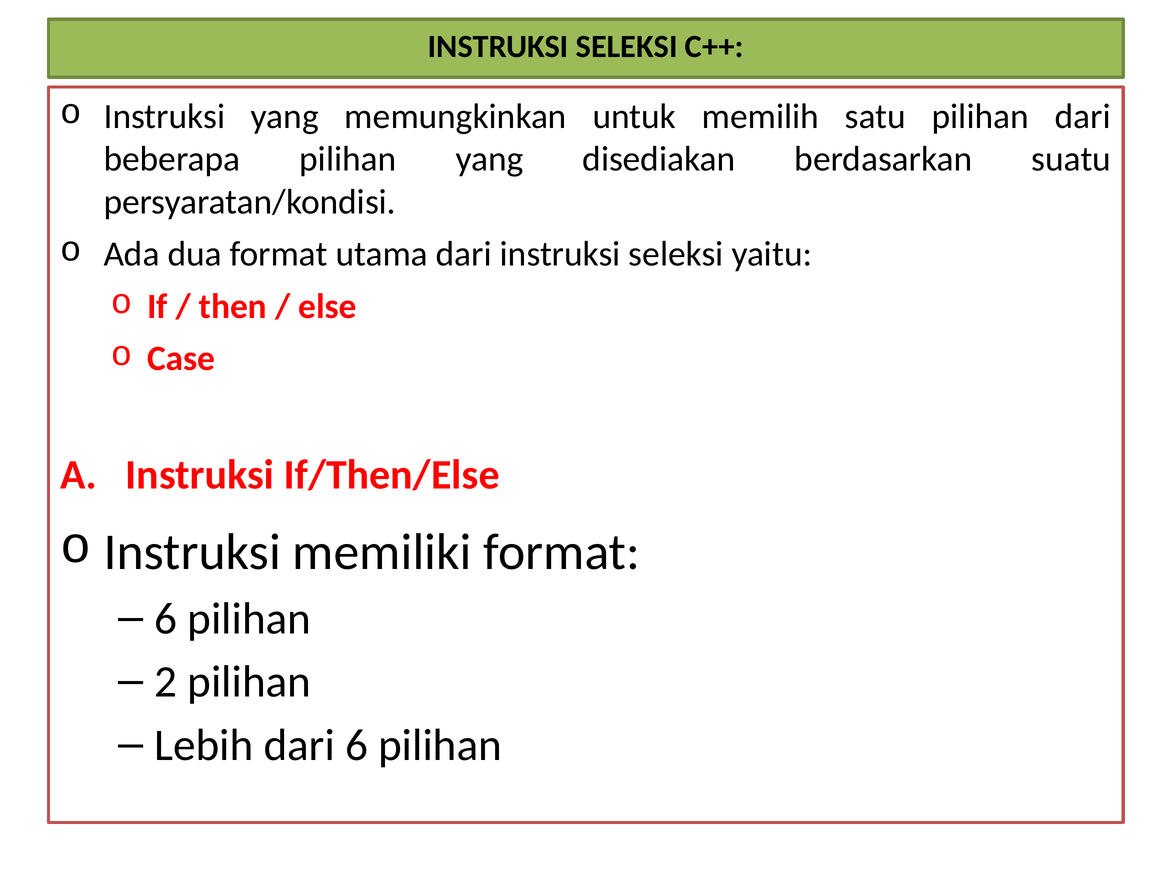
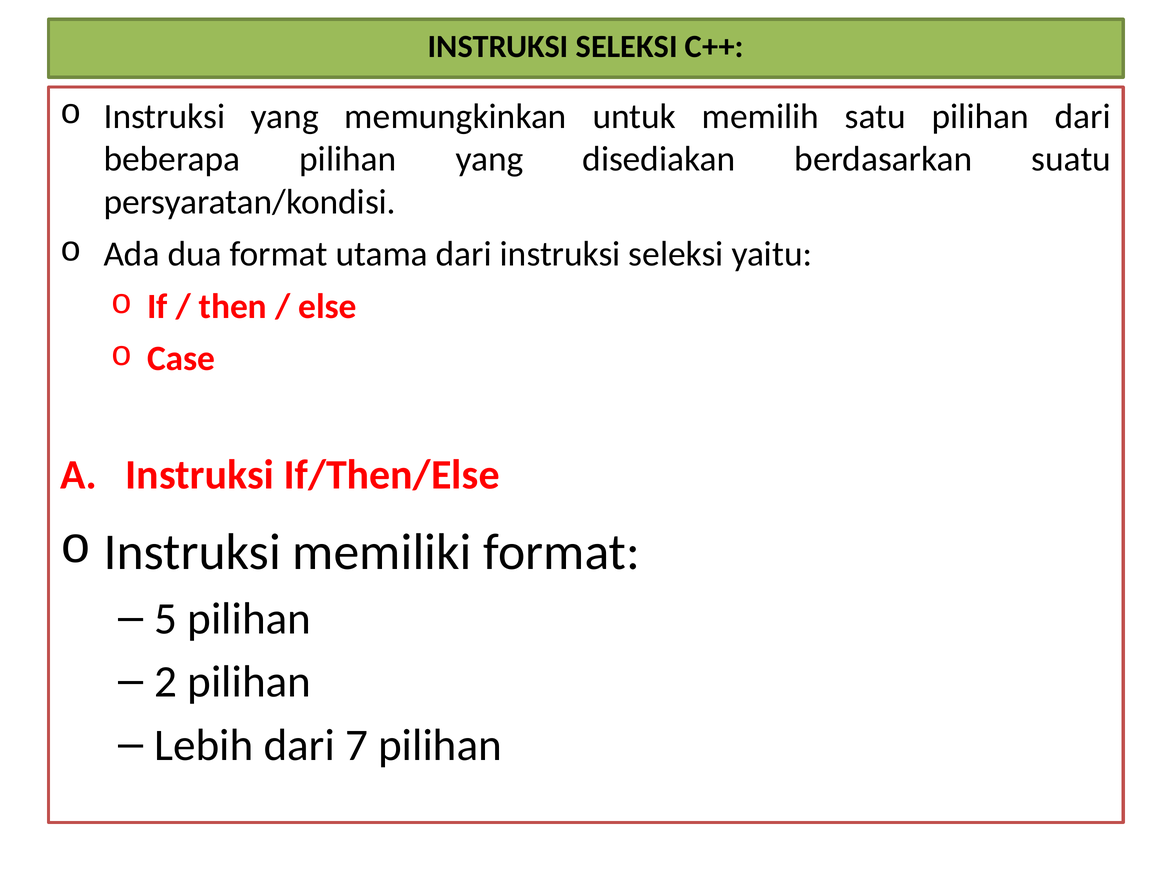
6 at (166, 619): 6 -> 5
dari 6: 6 -> 7
